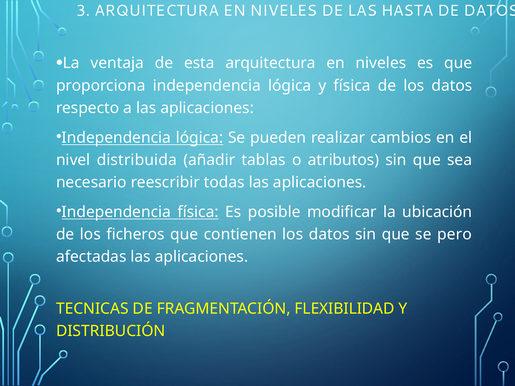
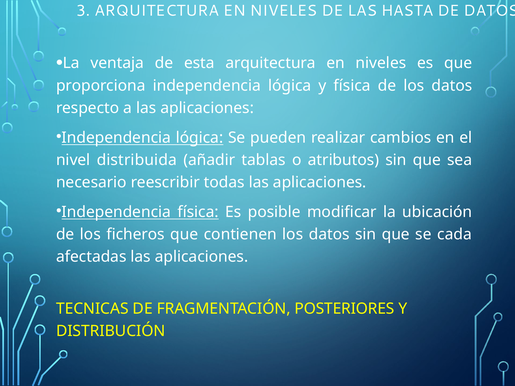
pero: pero -> cada
FLEXIBILIDAD: FLEXIBILIDAD -> POSTERIORES
